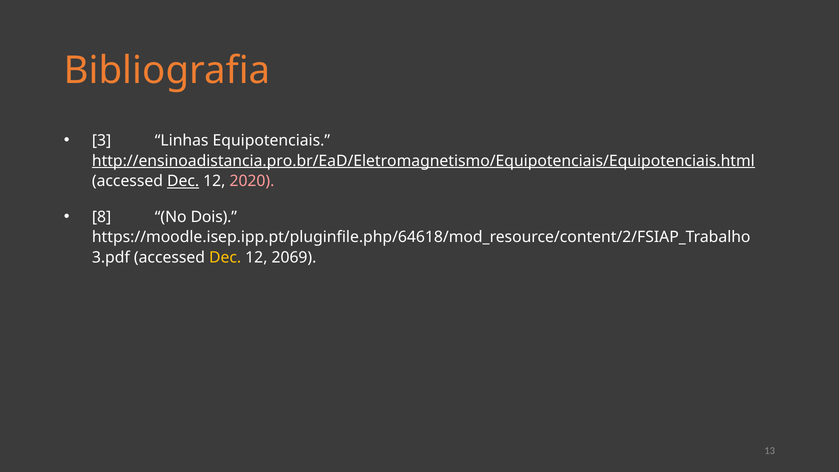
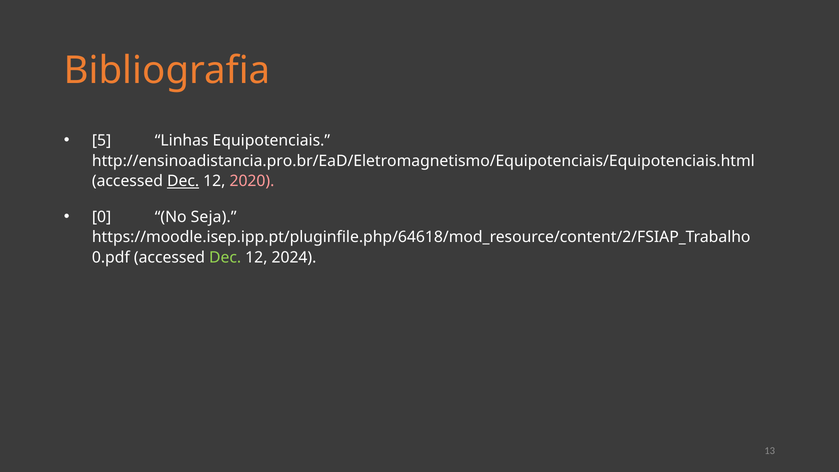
3: 3 -> 5
http://ensinoadistancia.pro.br/EaD/Eletromagnetismo/Equipotenciais/Equipotenciais.html underline: present -> none
8: 8 -> 0
Dois: Dois -> Seja
3.pdf: 3.pdf -> 0.pdf
Dec at (225, 257) colour: yellow -> light green
2069: 2069 -> 2024
